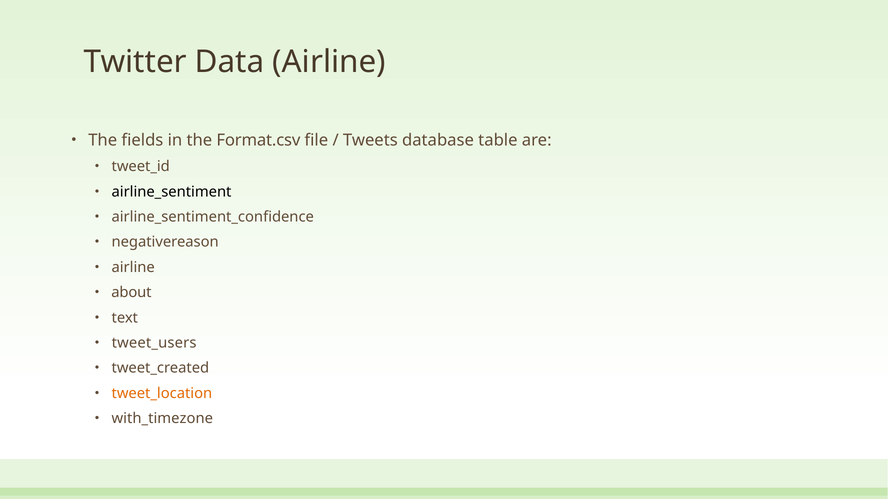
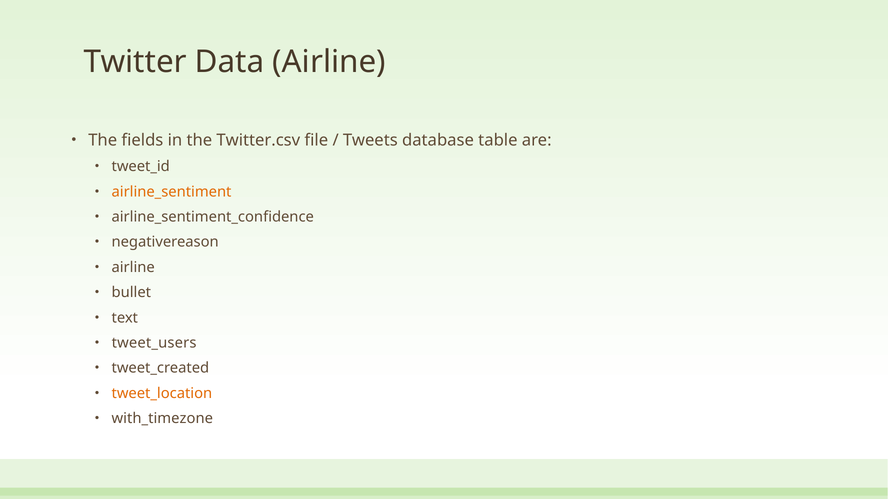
Format.csv: Format.csv -> Twitter.csv
airline_sentiment colour: black -> orange
about: about -> bullet
